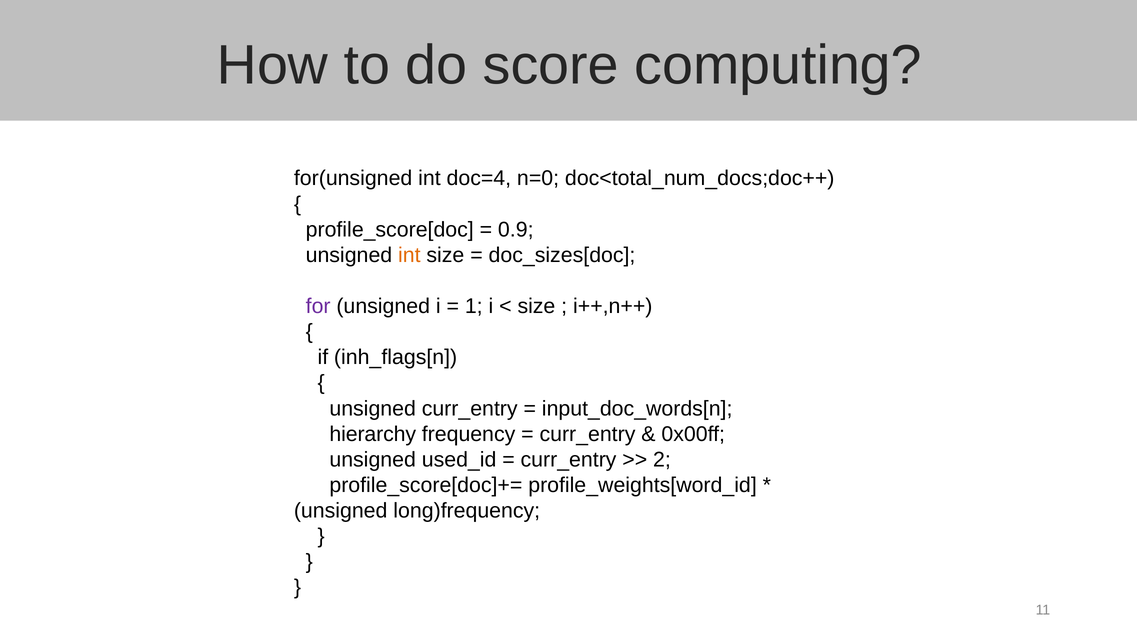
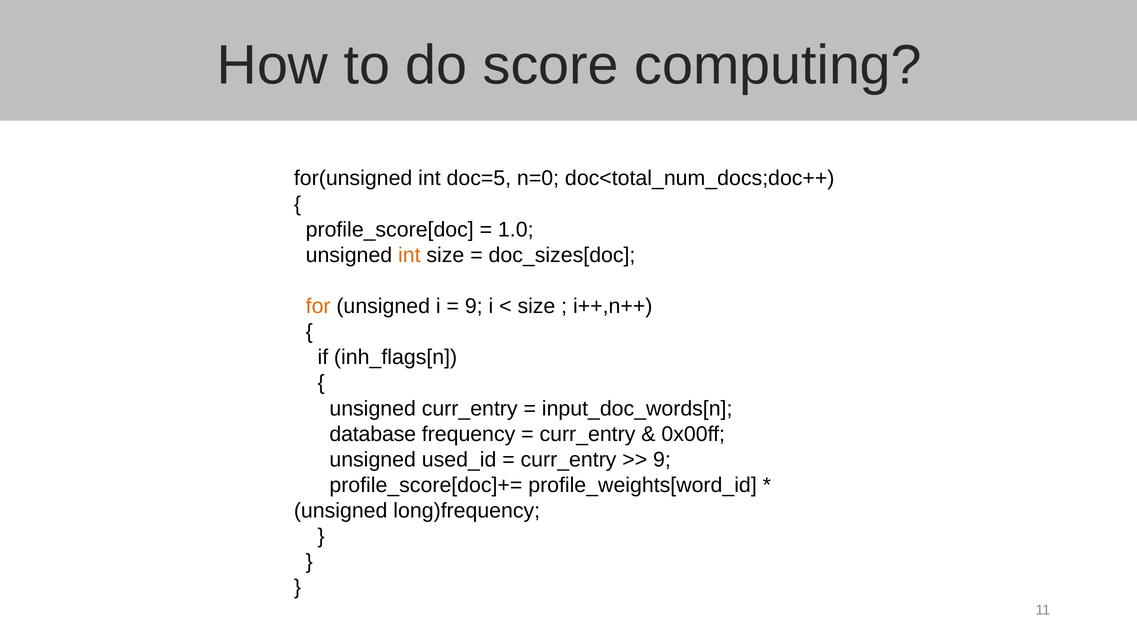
doc=4: doc=4 -> doc=5
0.9: 0.9 -> 1.0
for colour: purple -> orange
1 at (474, 306): 1 -> 9
hierarchy: hierarchy -> database
2 at (662, 460): 2 -> 9
